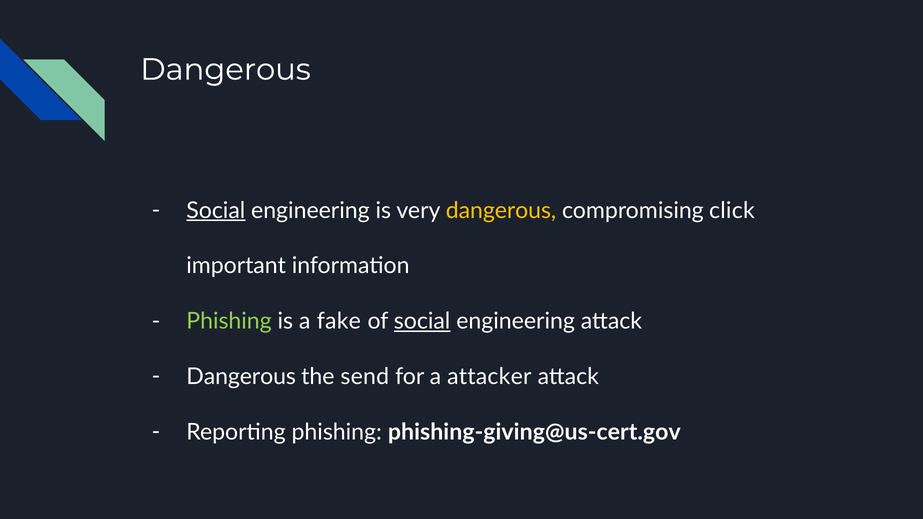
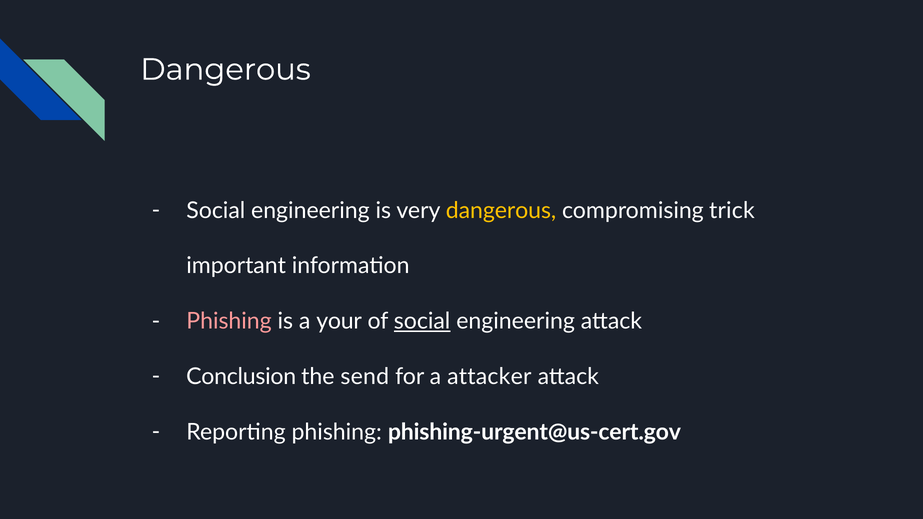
Social at (216, 211) underline: present -> none
click: click -> trick
Phishing at (229, 321) colour: light green -> pink
fake: fake -> your
Dangerous at (241, 377): Dangerous -> Conclusion
phishing-giving@us-cert.gov: phishing-giving@us-cert.gov -> phishing-urgent@us-cert.gov
